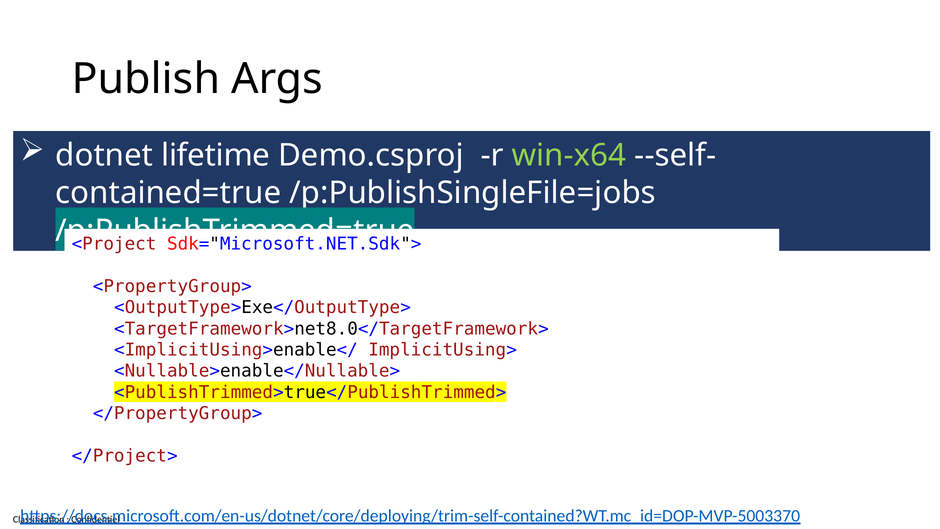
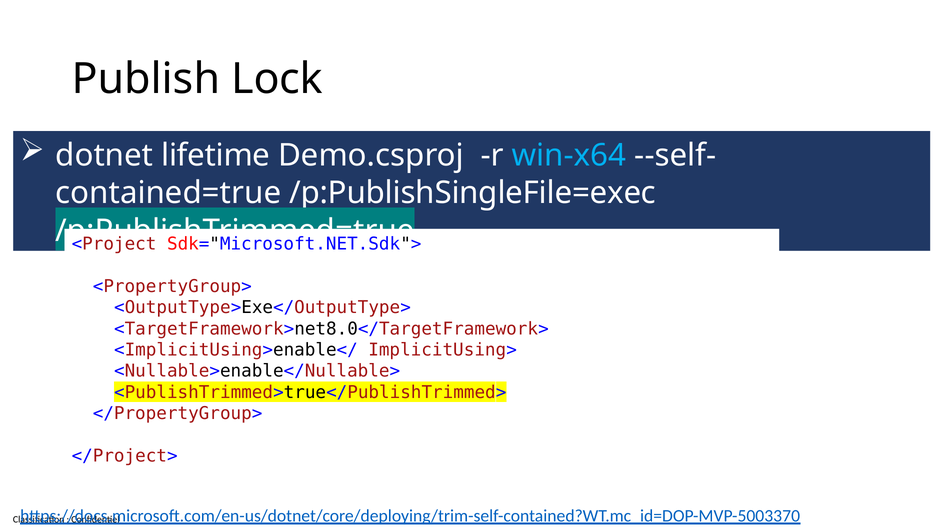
Args: Args -> Lock
win-x64 colour: light green -> light blue
/p:PublishSingleFile=jobs: /p:PublishSingleFile=jobs -> /p:PublishSingleFile=exec
